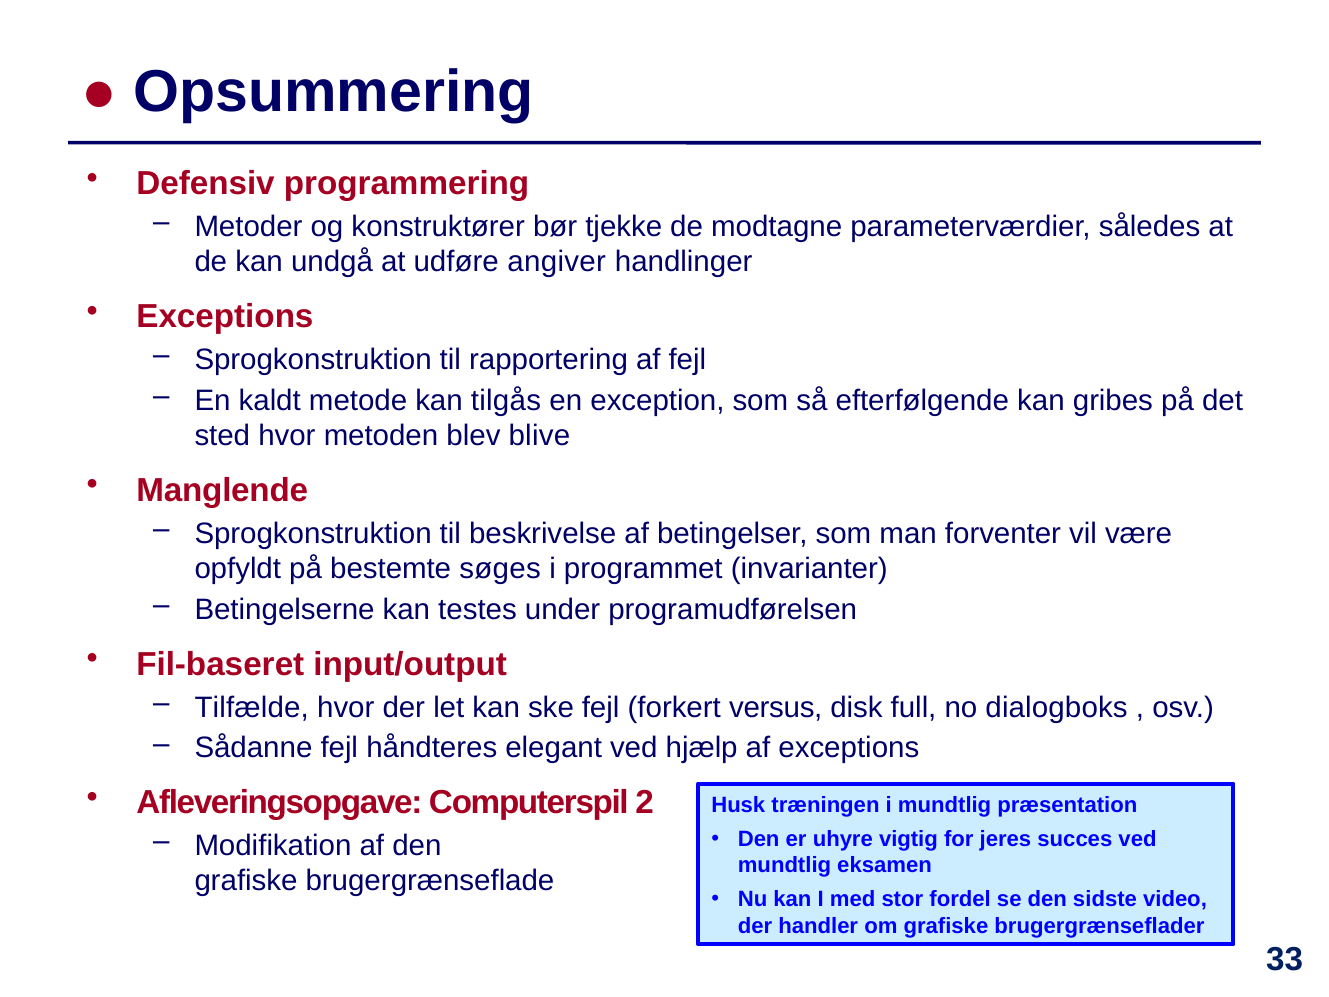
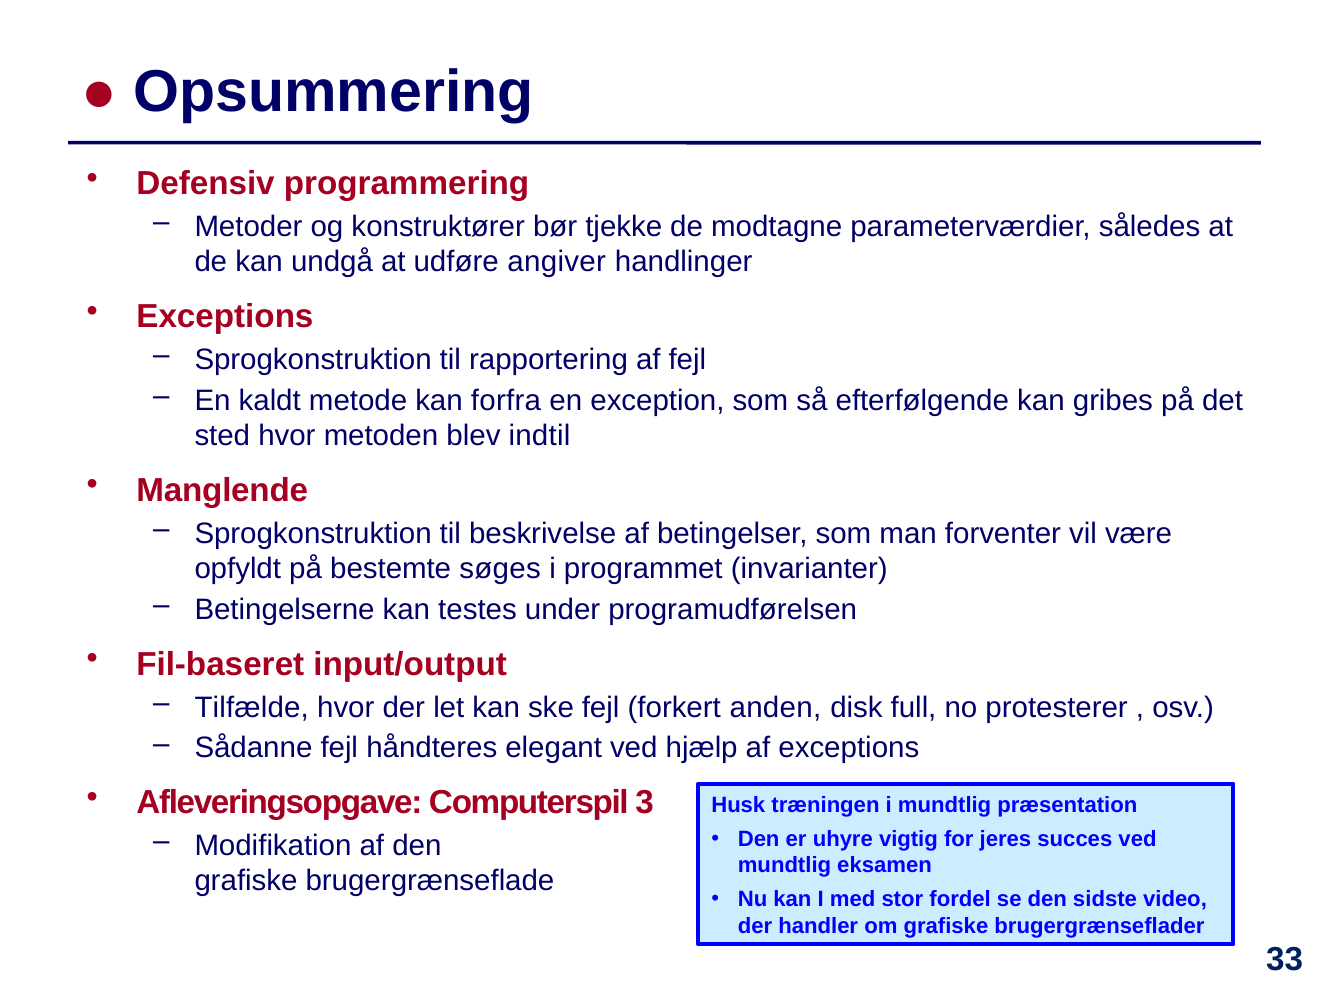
tilgås: tilgås -> forfra
blive: blive -> indtil
versus: versus -> anden
dialogboks: dialogboks -> protesterer
2: 2 -> 3
